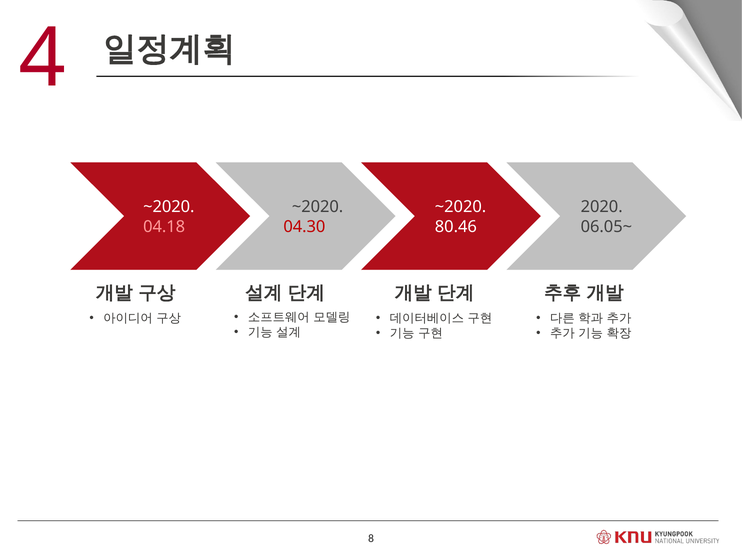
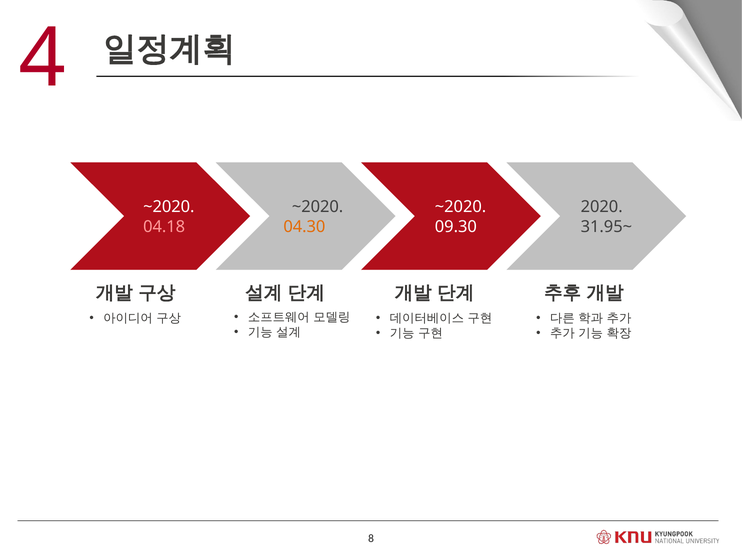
04.30 colour: red -> orange
80.46: 80.46 -> 09.30
06.05~: 06.05~ -> 31.95~
